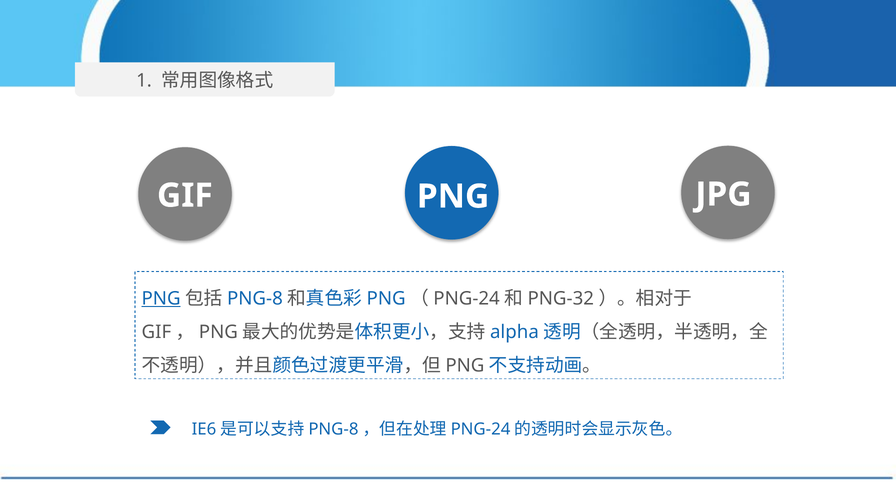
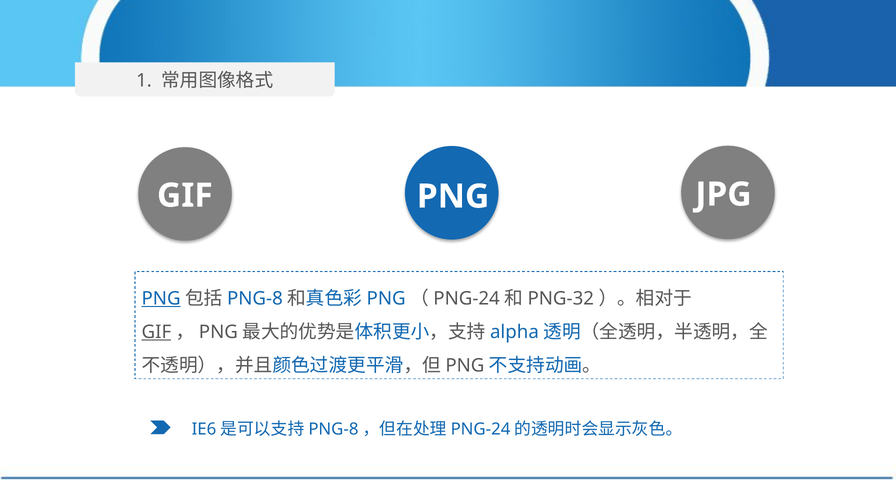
GIF at (156, 332) underline: none -> present
